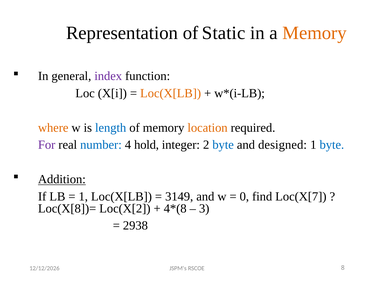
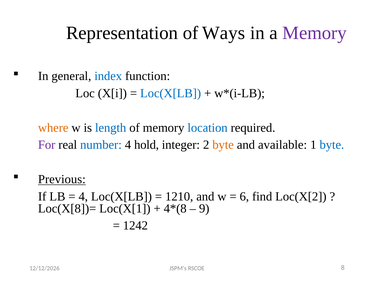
Static: Static -> Ways
Memory at (315, 33) colour: orange -> purple
index colour: purple -> blue
Loc(X[LB at (171, 93) colour: orange -> blue
location colour: orange -> blue
byte at (223, 145) colour: blue -> orange
designed: designed -> available
Addition: Addition -> Previous
1 at (83, 196): 1 -> 4
3149: 3149 -> 1210
0: 0 -> 6
Loc(X[7: Loc(X[7 -> Loc(X[2
Loc(X[2: Loc(X[2 -> Loc(X[1
3: 3 -> 9
2938: 2938 -> 1242
